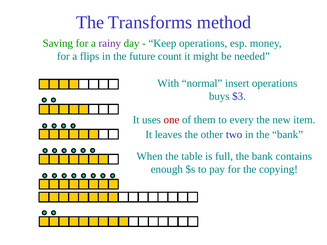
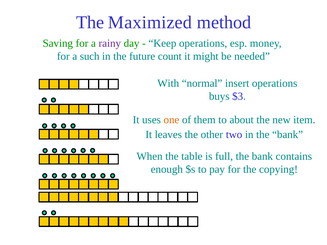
Transforms: Transforms -> Maximized
flips: flips -> such
one colour: red -> orange
every: every -> about
